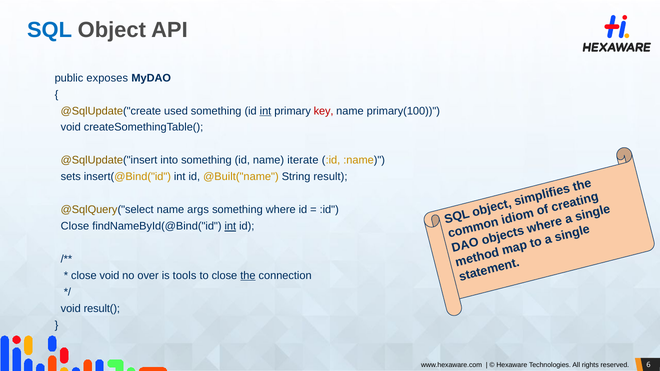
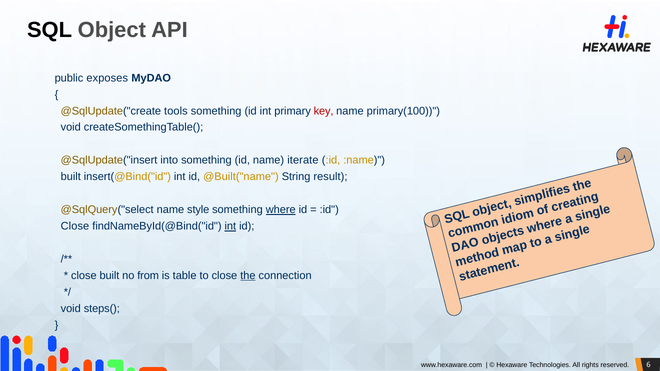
SQL colour: blue -> black
used: used -> tools
int at (265, 111) underline: present -> none
sets at (71, 177): sets -> built
args: args -> style
where underline: none -> present
close void: void -> built
over: over -> from
tools: tools -> table
result(: result( -> steps(
